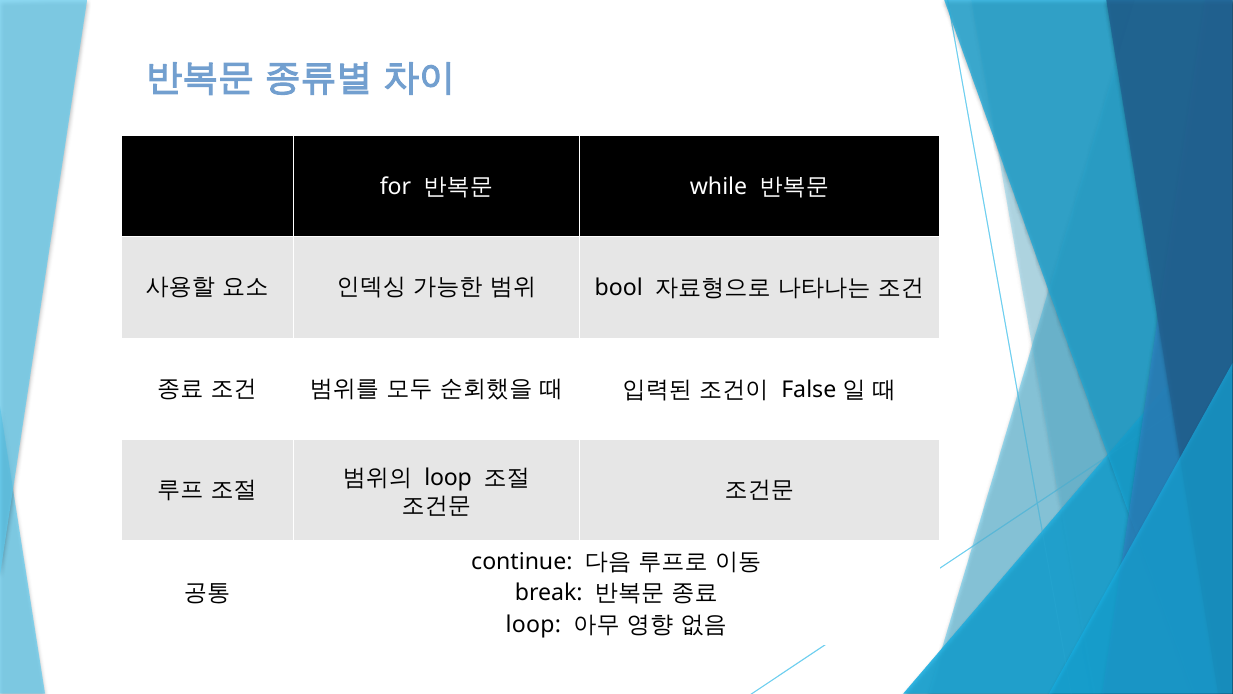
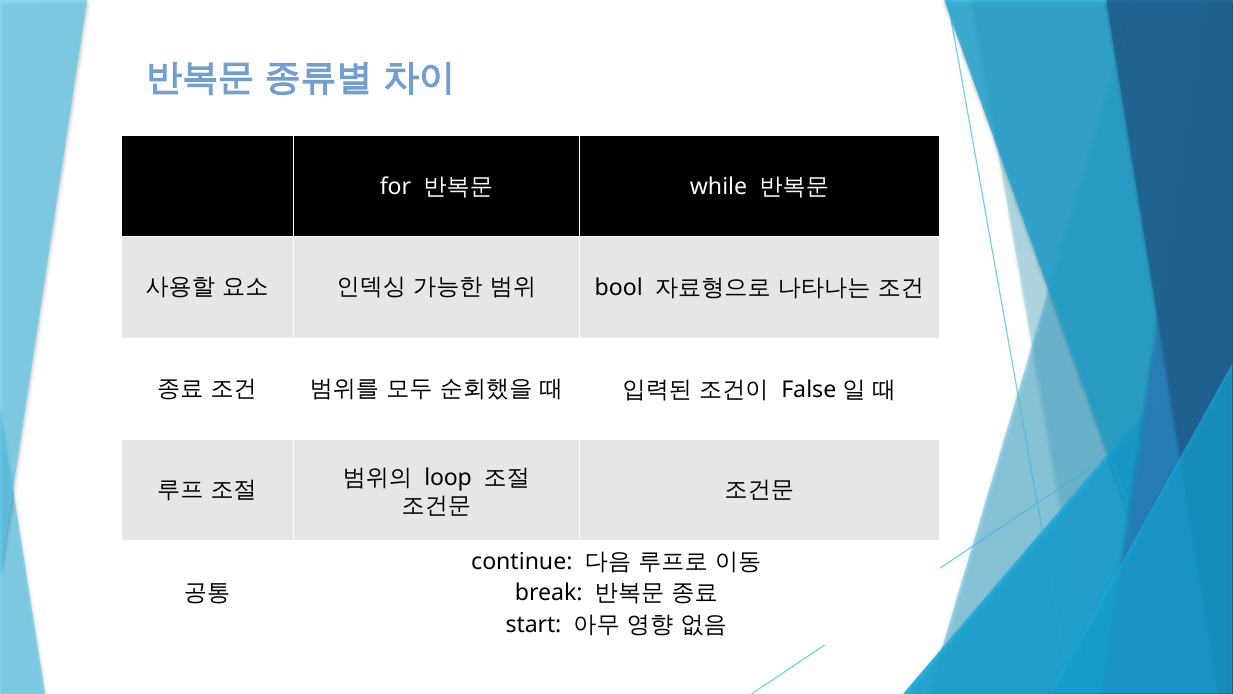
loop at (533, 624): loop -> start
